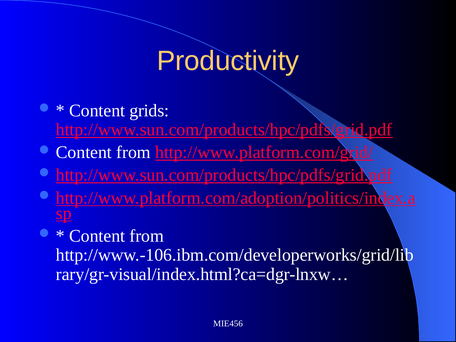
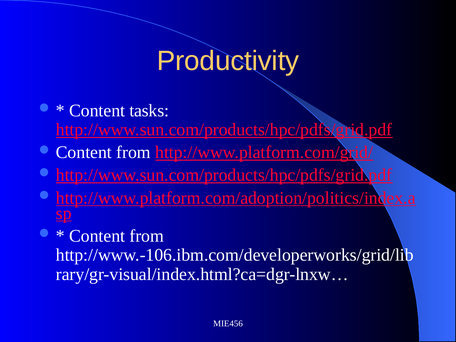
grids: grids -> tasks
